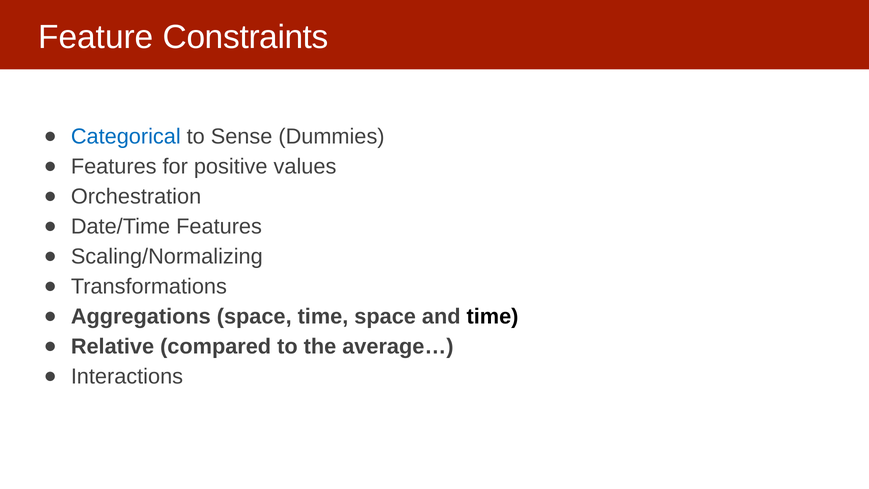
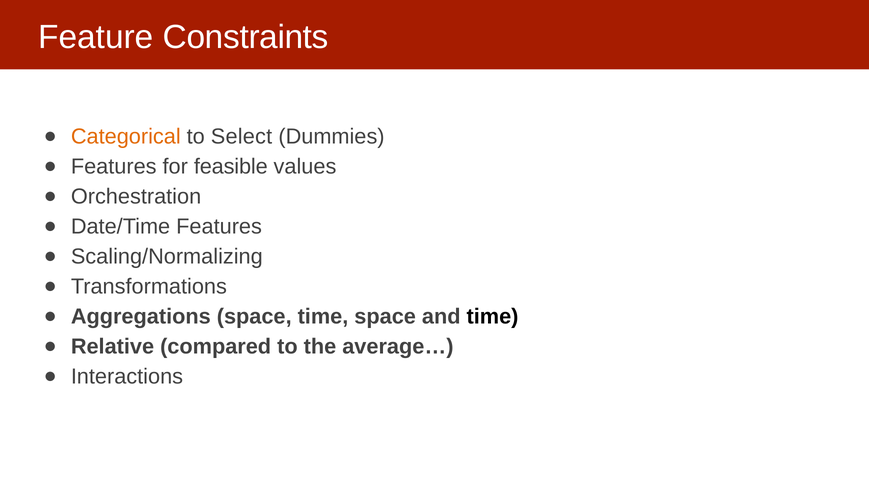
Categorical colour: blue -> orange
Sense: Sense -> Select
positive: positive -> feasible
